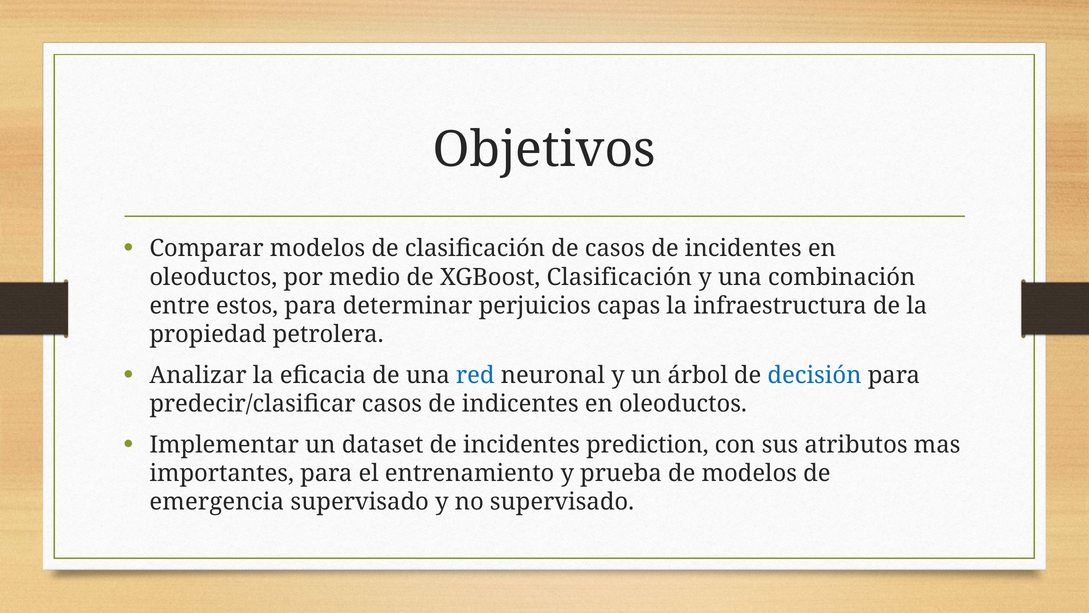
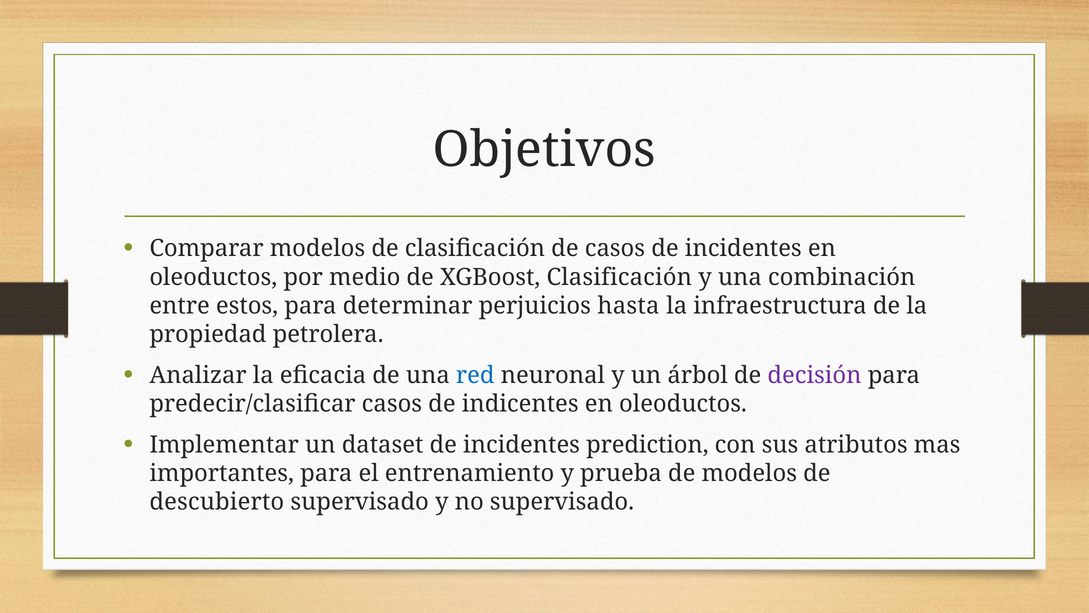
capas: capas -> hasta
decisión colour: blue -> purple
emergencia: emergencia -> descubierto
